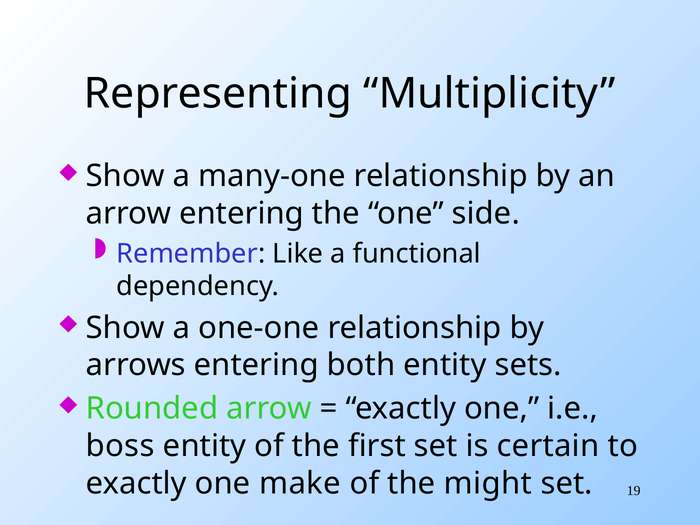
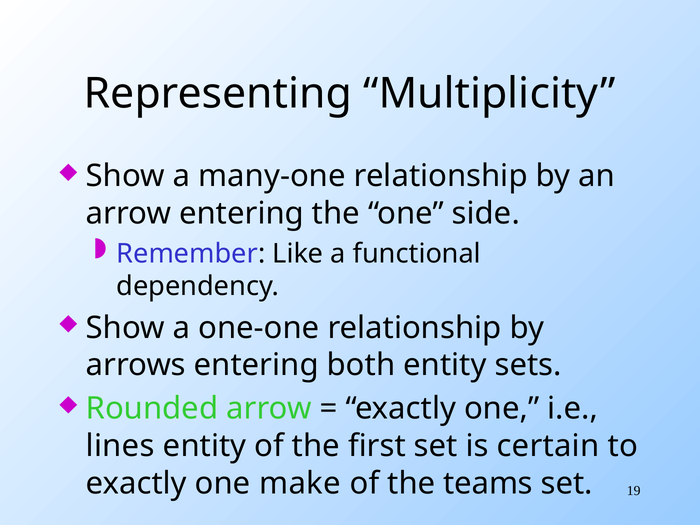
boss: boss -> lines
might: might -> teams
